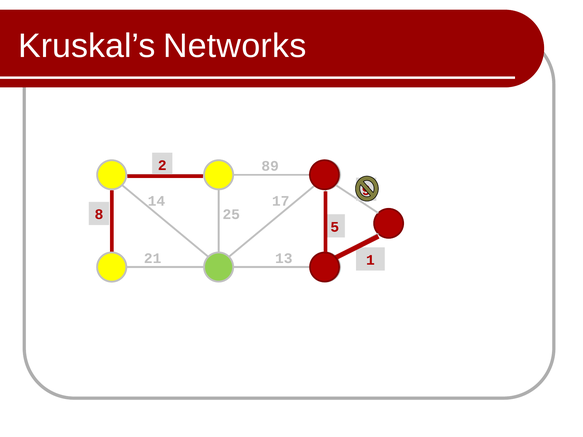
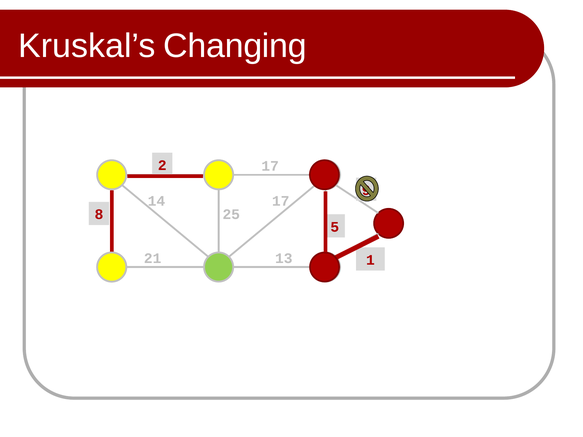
Networks: Networks -> Changing
2 89: 89 -> 17
